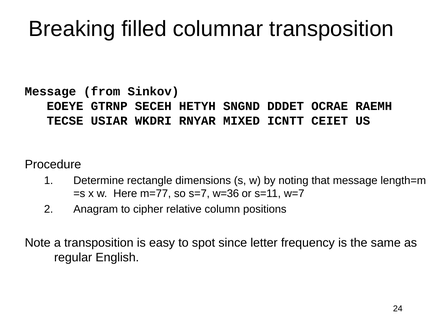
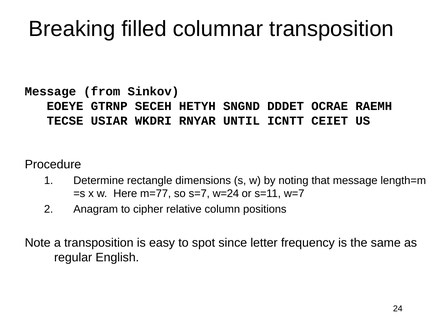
MIXED: MIXED -> UNTIL
w=36: w=36 -> w=24
